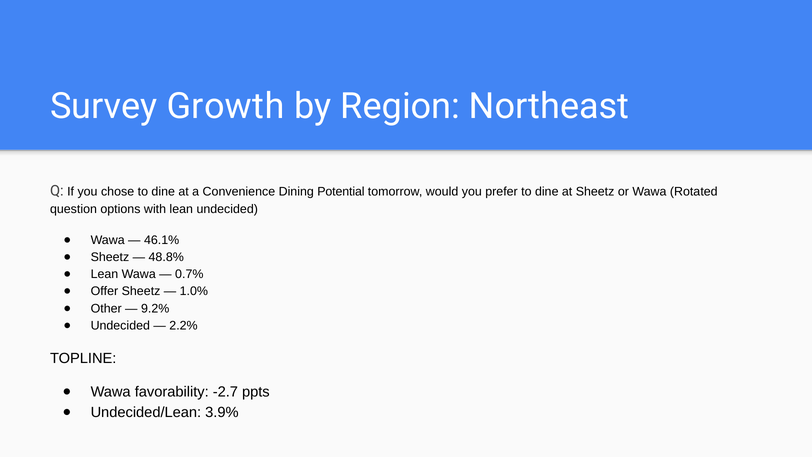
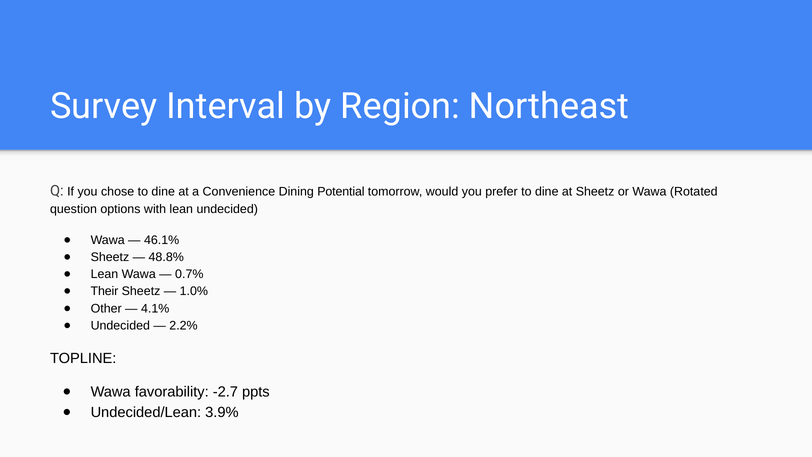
Growth: Growth -> Interval
Offer: Offer -> Their
9.2%: 9.2% -> 4.1%
